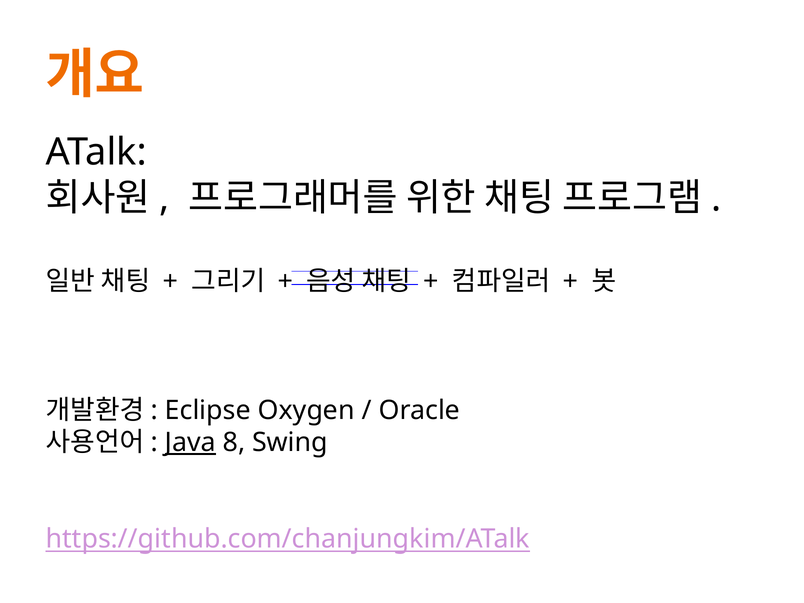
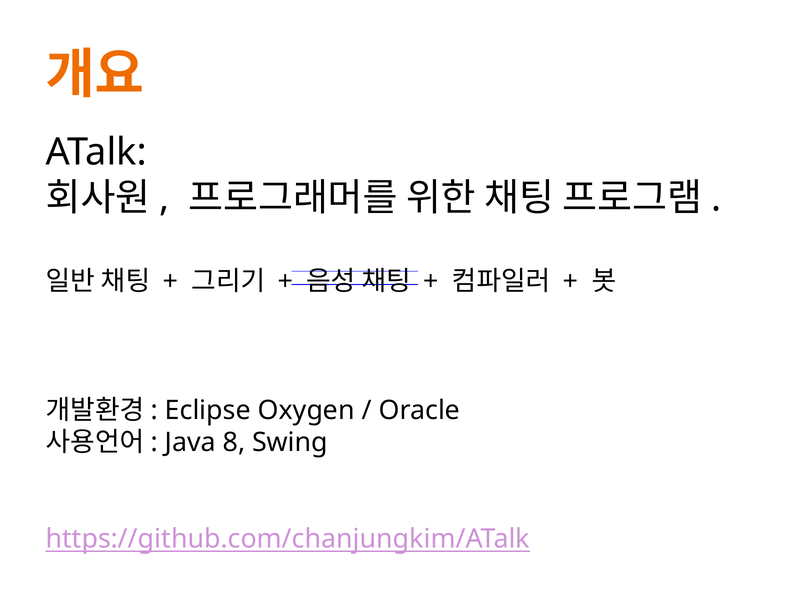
Java underline: present -> none
